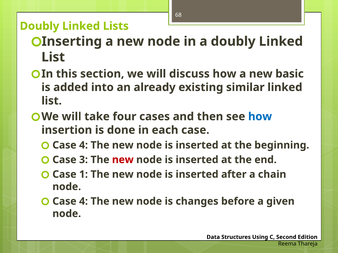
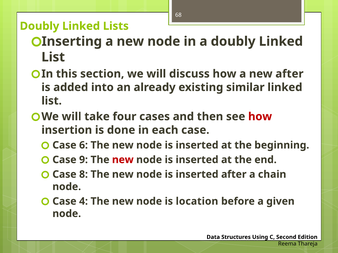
new basic: basic -> after
how at (260, 117) colour: blue -> red
4 at (84, 145): 4 -> 6
3: 3 -> 9
1: 1 -> 8
changes: changes -> location
